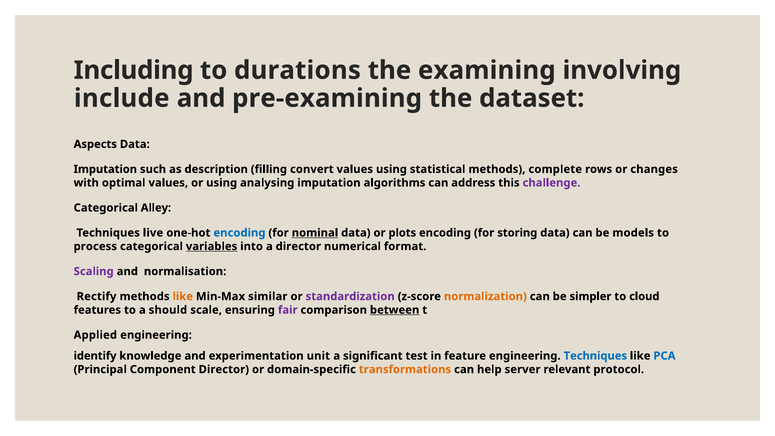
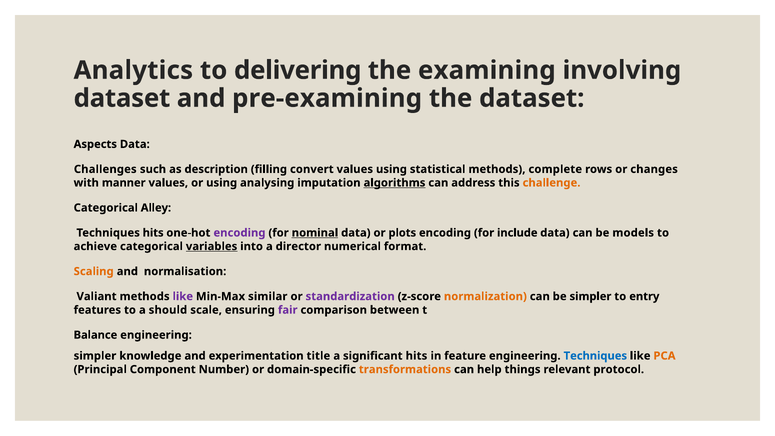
Including: Including -> Analytics
durations: durations -> delivering
include at (122, 98): include -> dataset
Imputation at (105, 169): Imputation -> Challenges
optimal: optimal -> manner
algorithms underline: none -> present
challenge colour: purple -> orange
Techniques live: live -> hits
encoding at (239, 233) colour: blue -> purple
storing: storing -> include
process: process -> achieve
Scaling colour: purple -> orange
Rectify: Rectify -> Valiant
like at (183, 296) colour: orange -> purple
cloud: cloud -> entry
between underline: present -> none
Applied: Applied -> Balance
identify at (95, 356): identify -> simpler
unit: unit -> title
significant test: test -> hits
PCA colour: blue -> orange
Component Director: Director -> Number
server: server -> things
